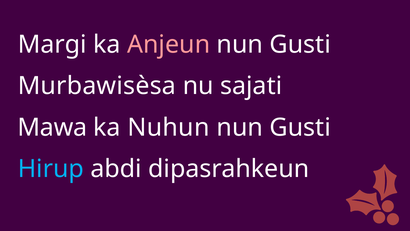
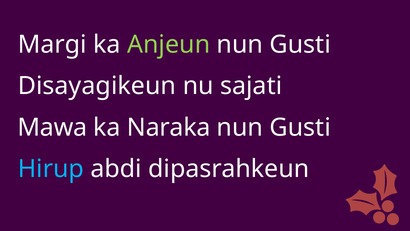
Anjeun colour: pink -> light green
Murbawisèsa: Murbawisèsa -> Disayagikeun
Nuhun: Nuhun -> Naraka
